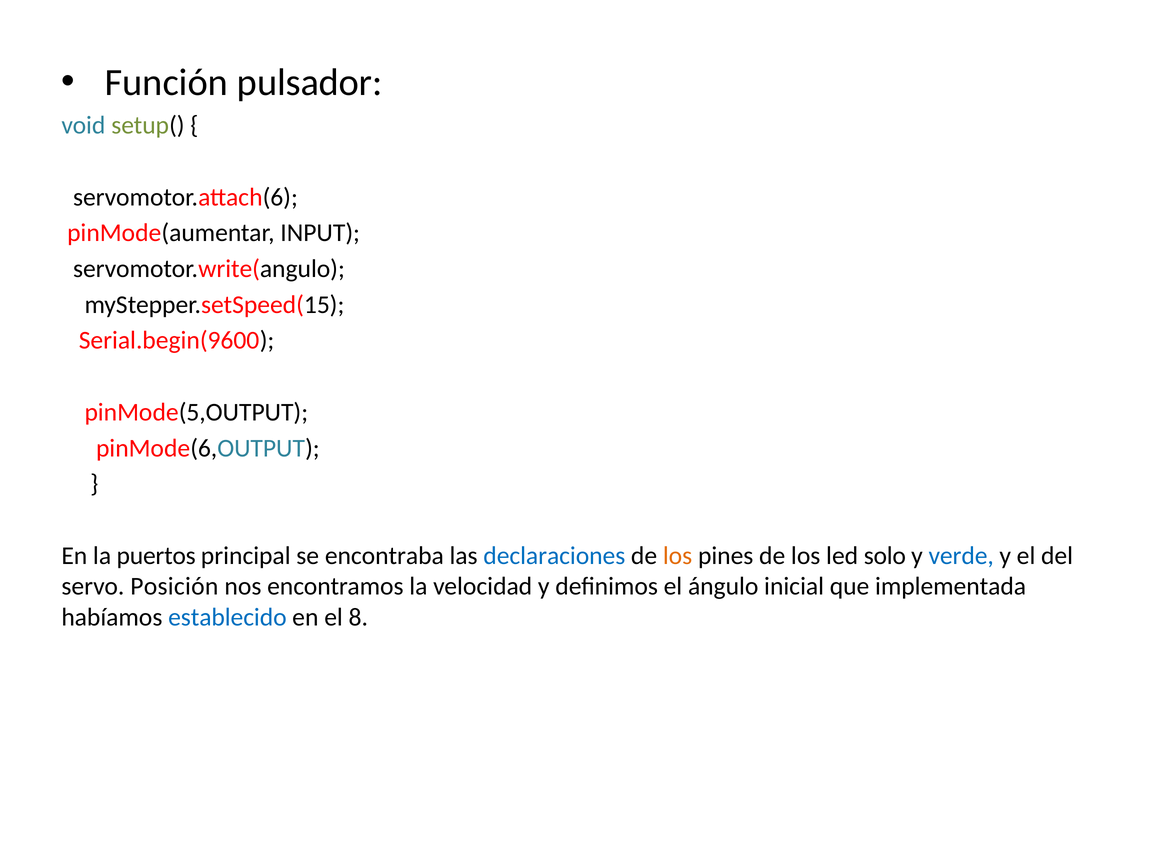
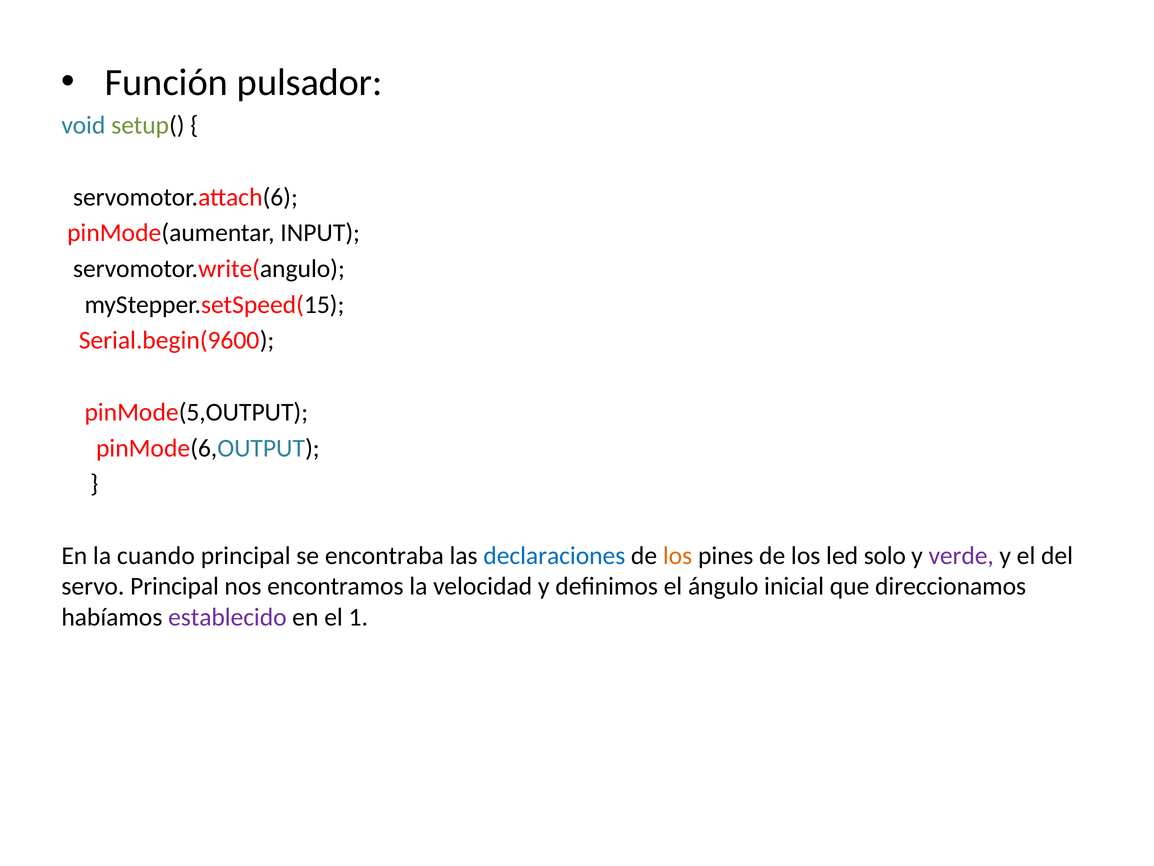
puertos: puertos -> cuando
verde colour: blue -> purple
servo Posición: Posición -> Principal
implementada: implementada -> direccionamos
establecido colour: blue -> purple
8: 8 -> 1
